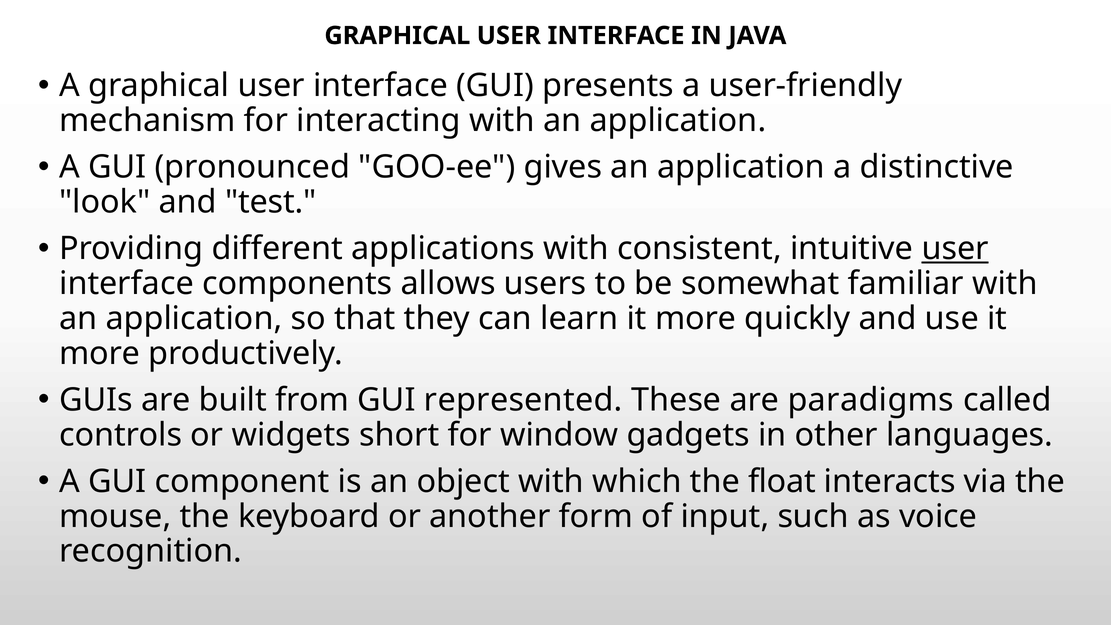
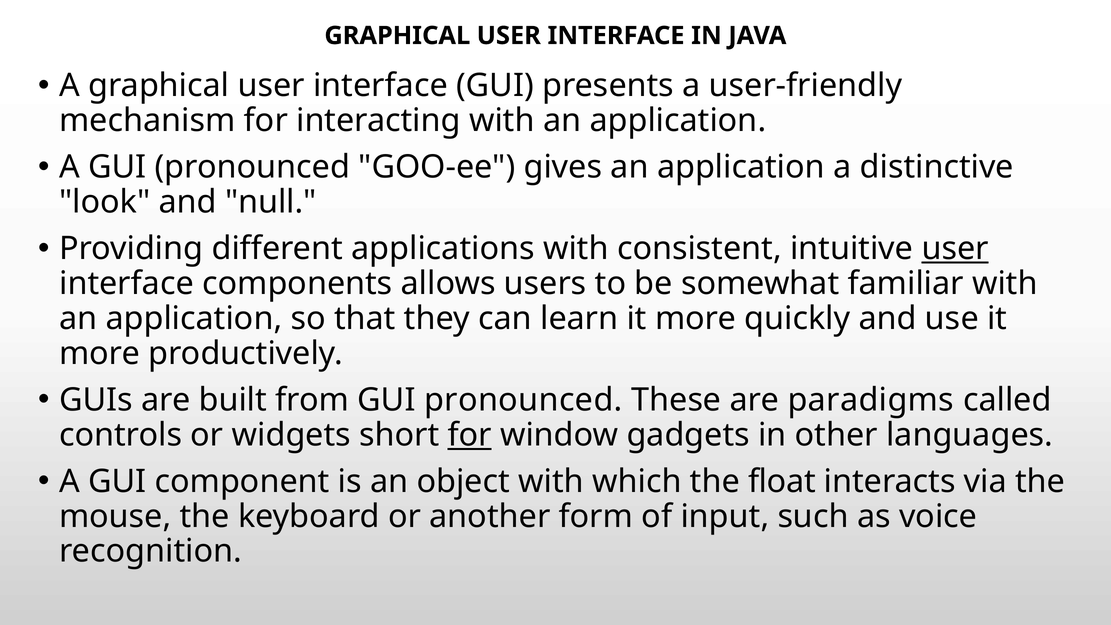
test: test -> null
from GUI represented: represented -> pronounced
for at (470, 435) underline: none -> present
